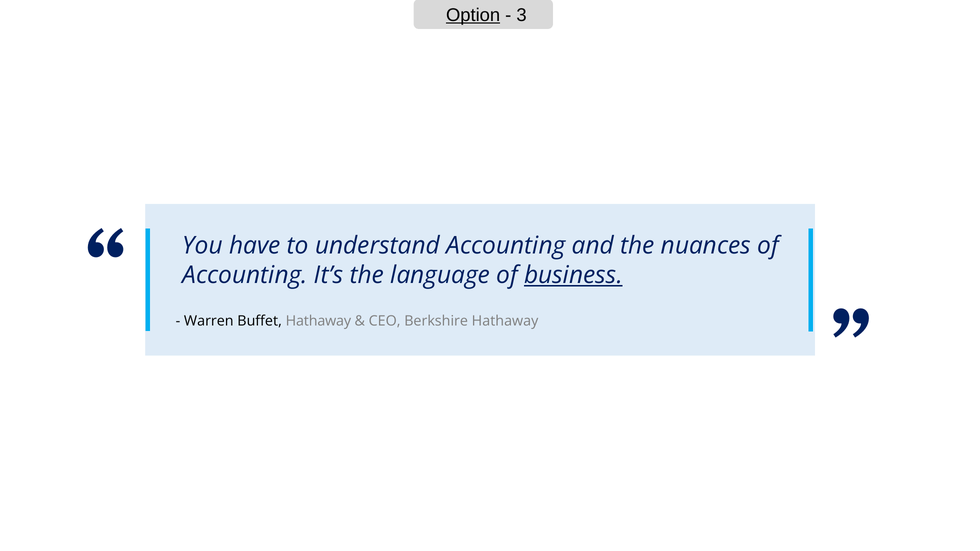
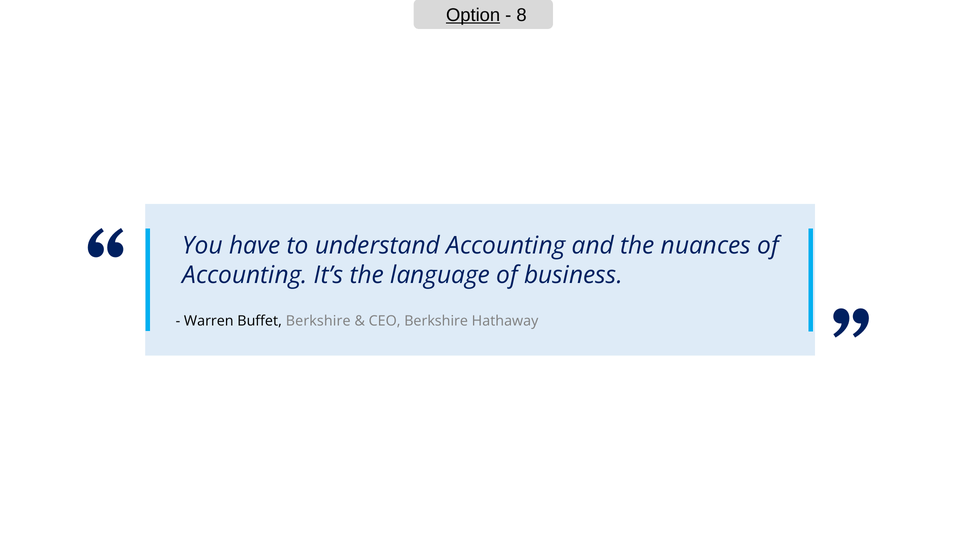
3: 3 -> 8
business underline: present -> none
Buffet Hathaway: Hathaway -> Berkshire
